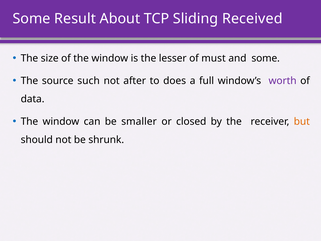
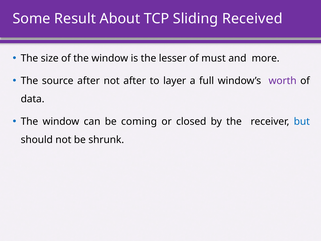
and some: some -> more
source such: such -> after
does: does -> layer
smaller: smaller -> coming
but colour: orange -> blue
